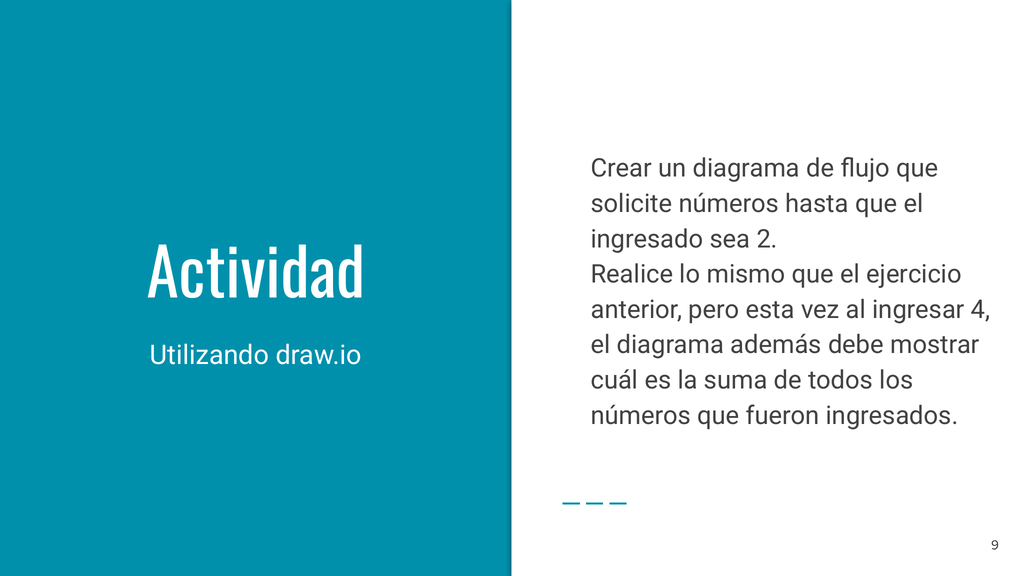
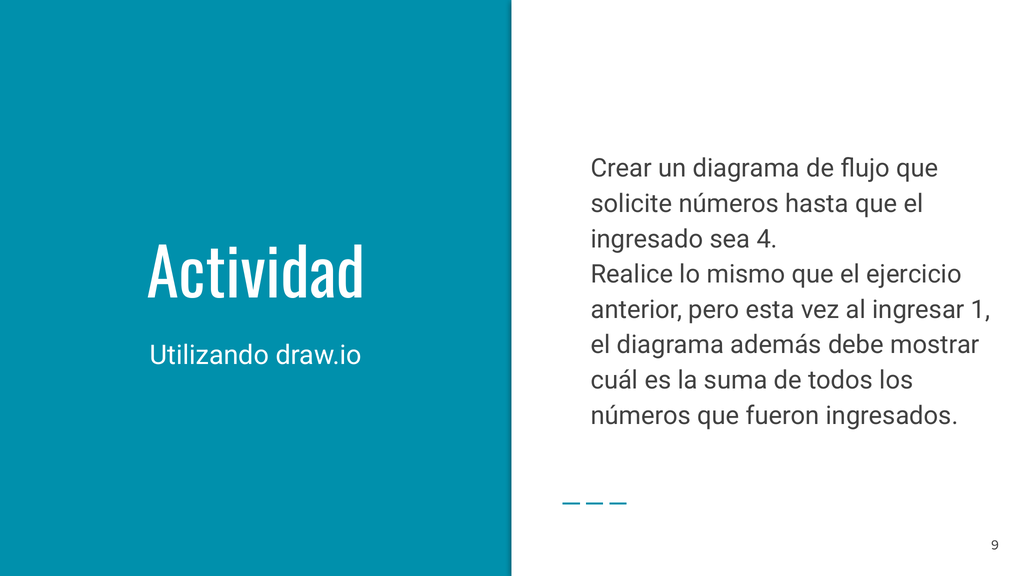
sea 2: 2 -> 4
ingresar 4: 4 -> 1
